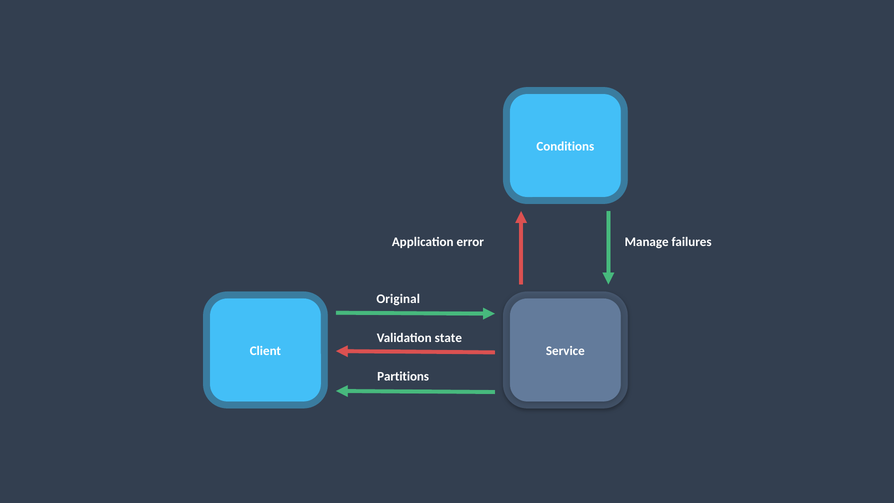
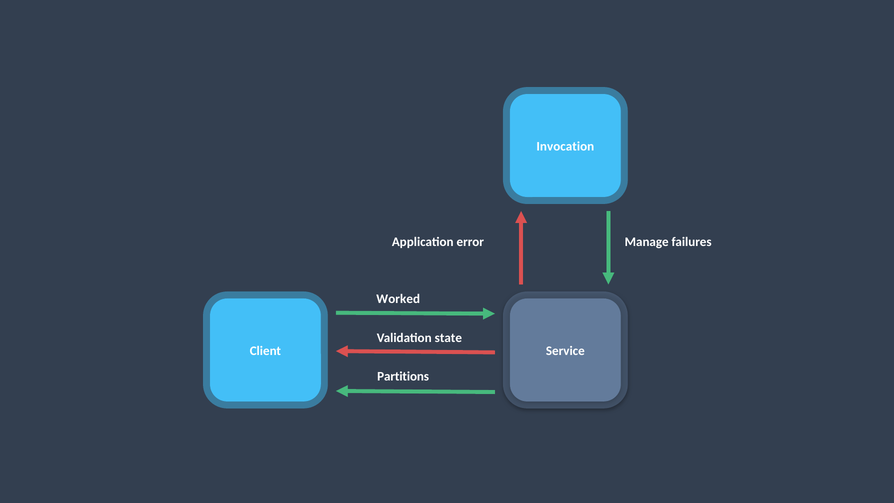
Conditions: Conditions -> Invocation
Original: Original -> Worked
